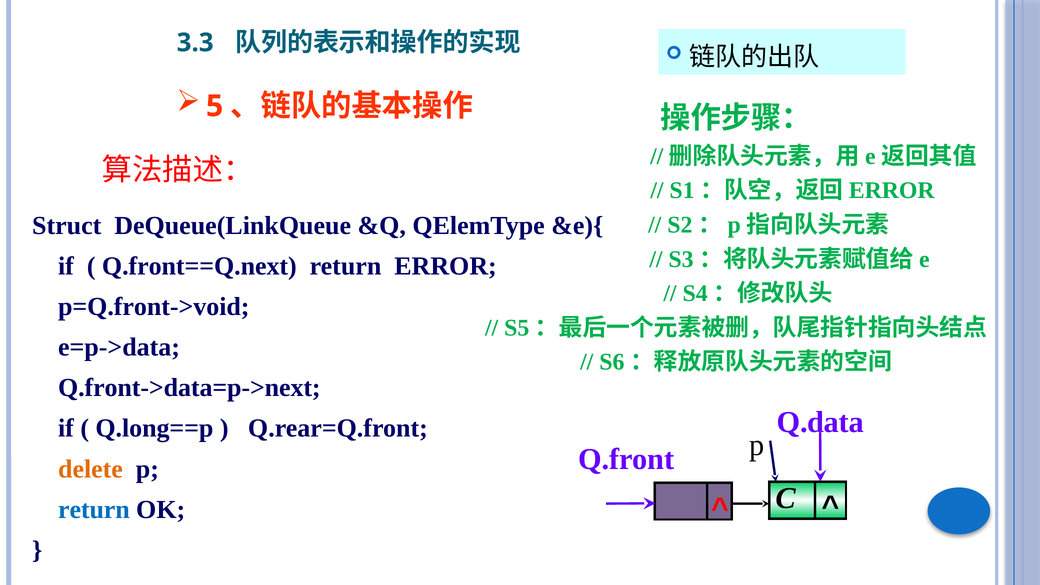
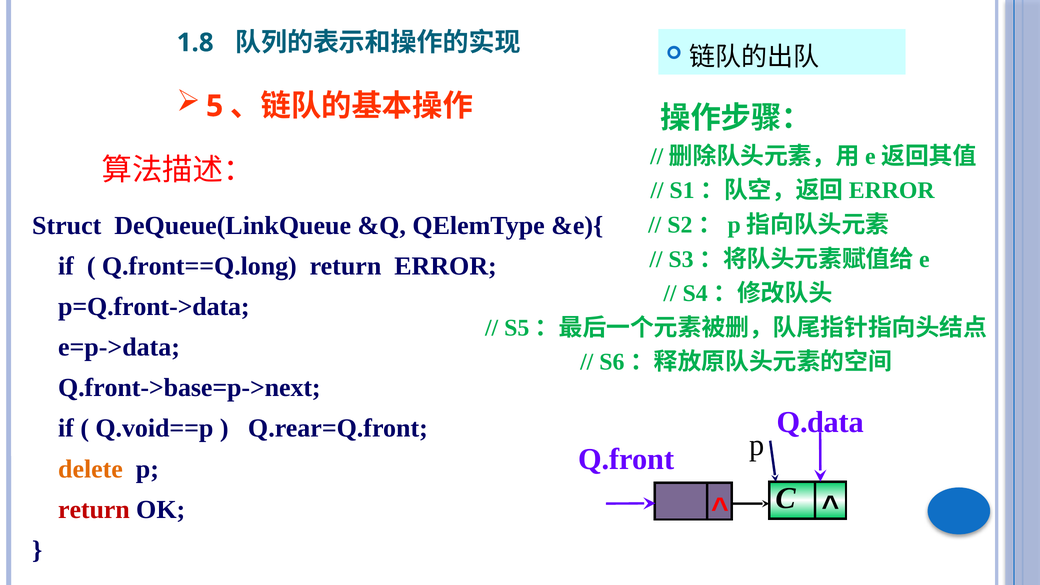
3.3: 3.3 -> 1.8
Q.front==Q.next: Q.front==Q.next -> Q.front==Q.long
p=Q.front->void: p=Q.front->void -> p=Q.front->data
Q.front->data=p->next: Q.front->data=p->next -> Q.front->base=p->next
Q.long==p: Q.long==p -> Q.void==p
return at (94, 509) colour: blue -> red
